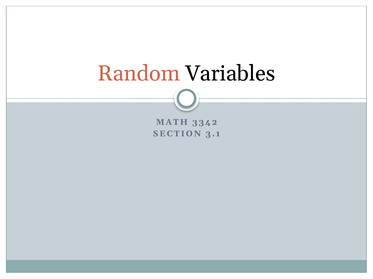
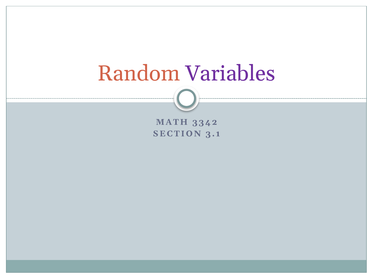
Variables colour: black -> purple
